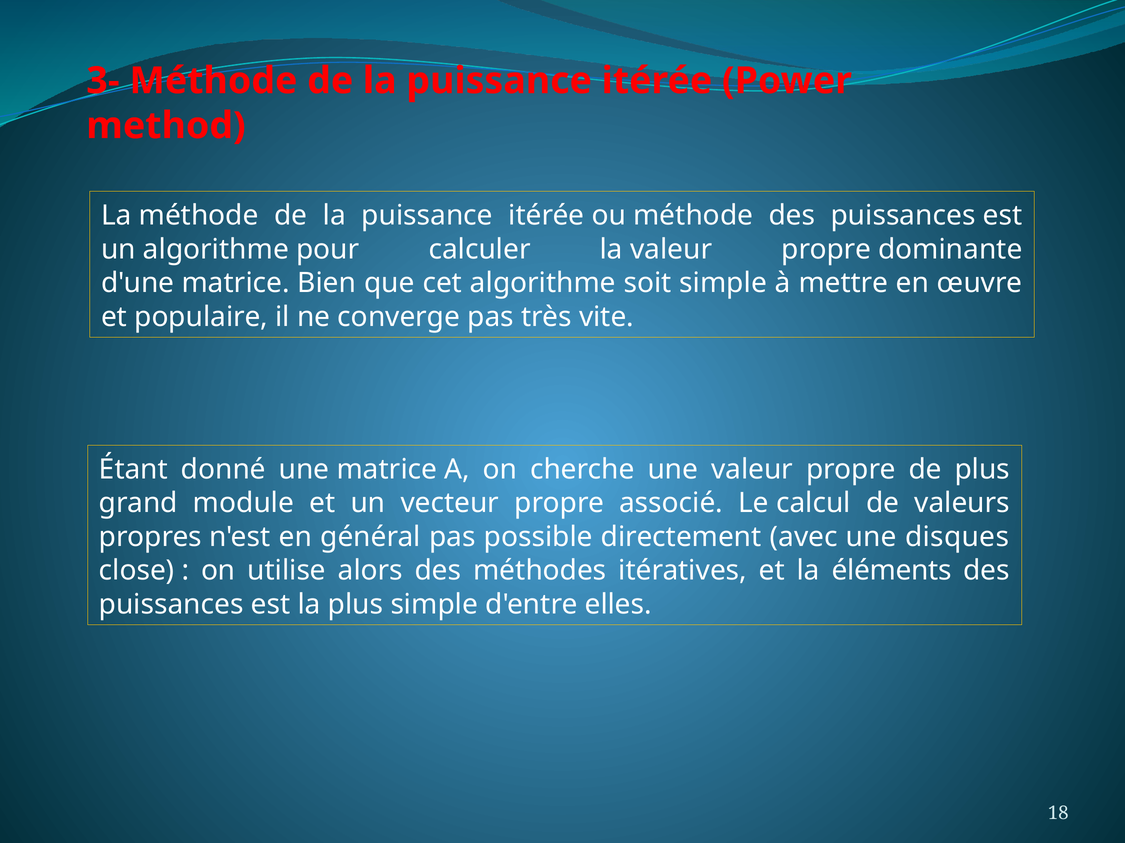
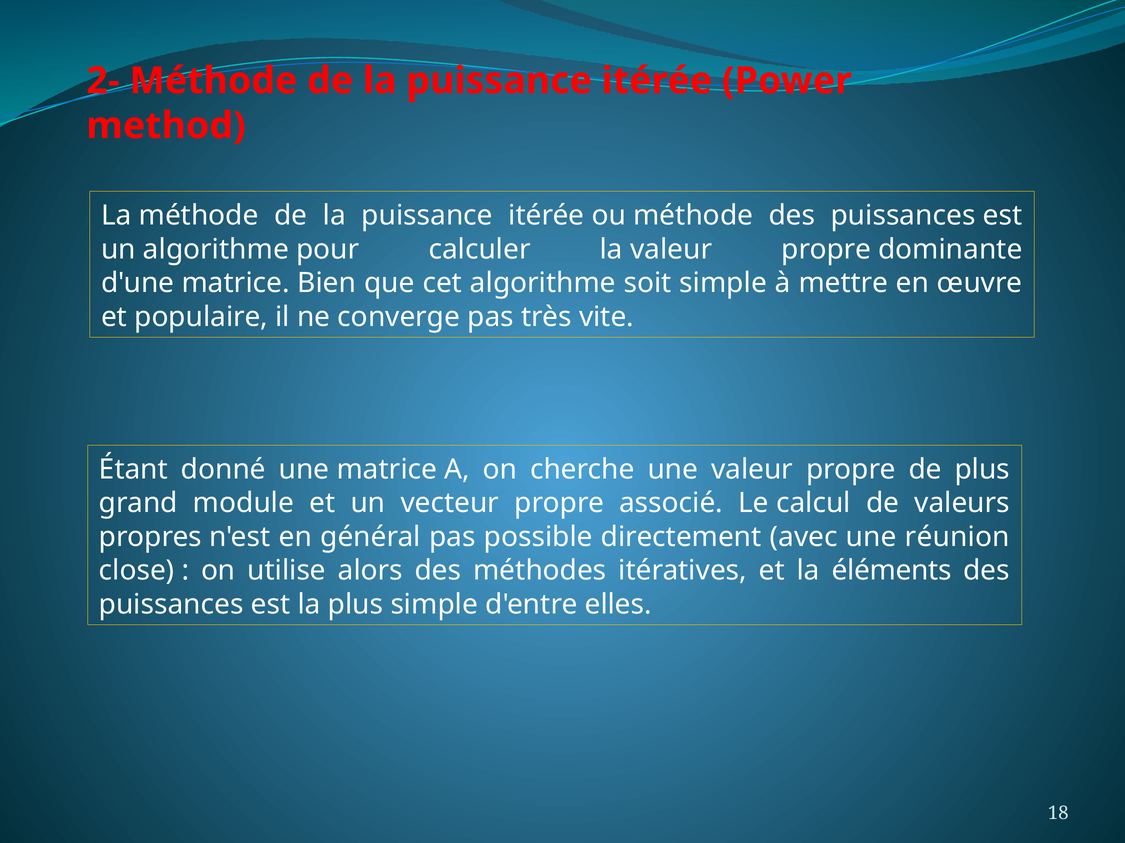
3-: 3- -> 2-
disques: disques -> réunion
